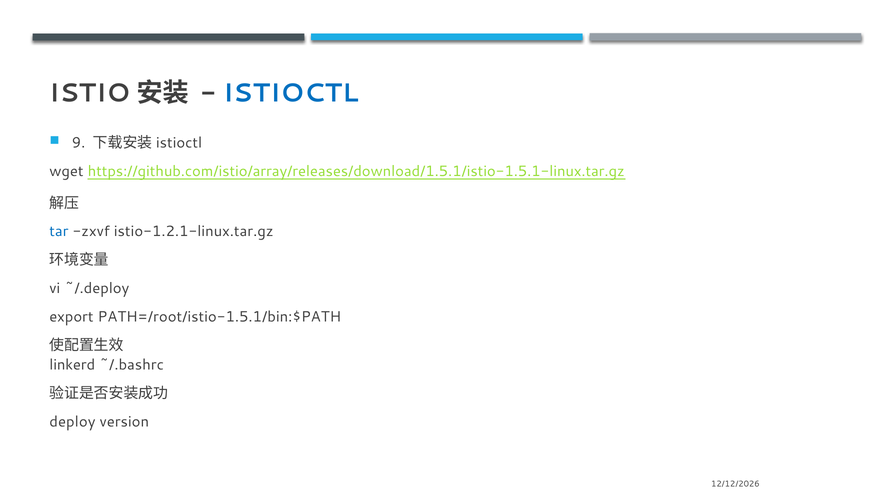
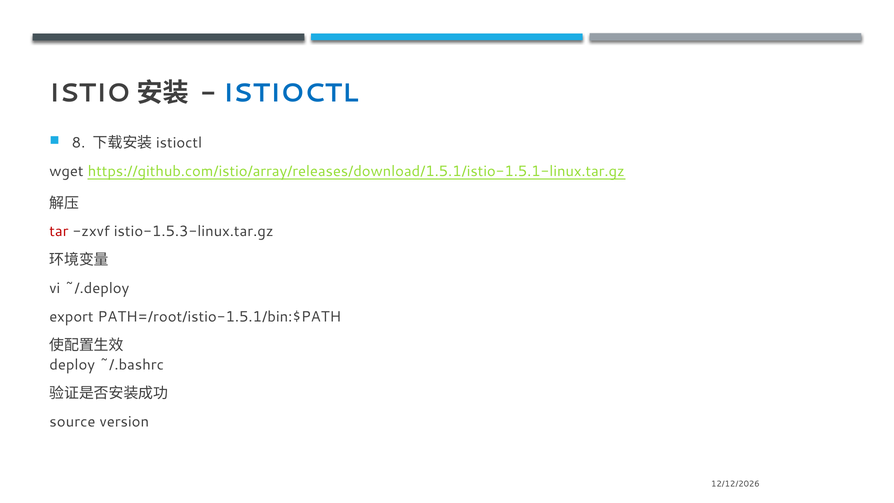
9: 9 -> 8
tar colour: blue -> red
istio-1.2.1-linux.tar.gz: istio-1.2.1-linux.tar.gz -> istio-1.5.3-linux.tar.gz
linkerd: linkerd -> deploy
deploy: deploy -> source
